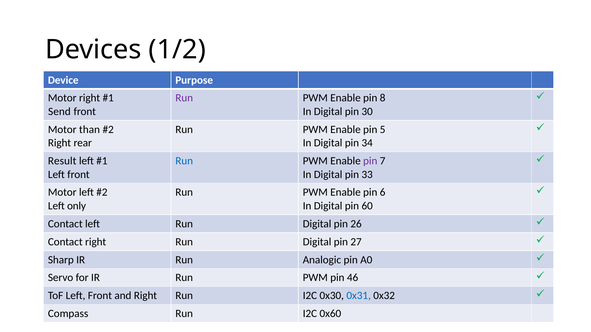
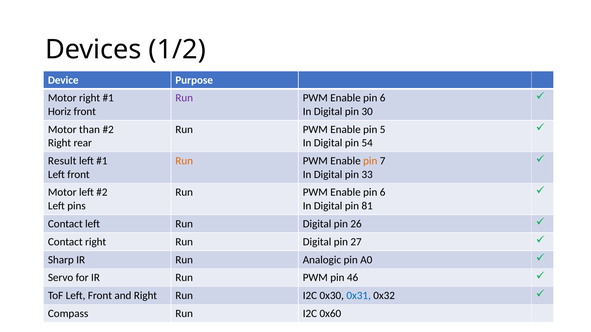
8 at (383, 98): 8 -> 6
Send: Send -> Horiz
34: 34 -> 54
Run at (184, 161) colour: blue -> orange
pin at (370, 161) colour: purple -> orange
only: only -> pins
60: 60 -> 81
